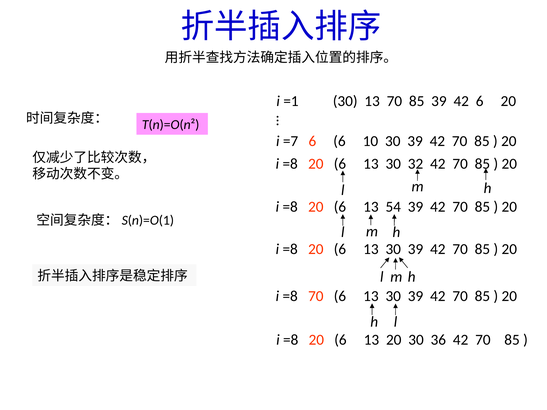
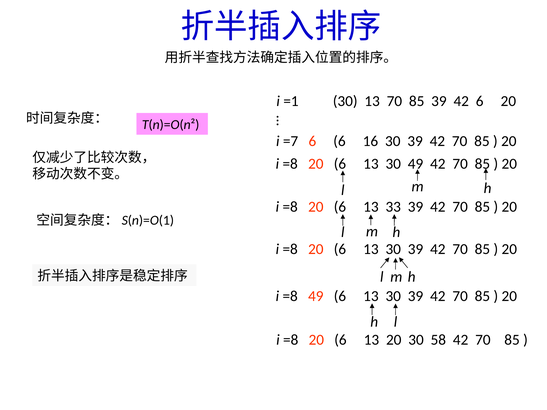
10: 10 -> 16
30 32: 32 -> 49
54: 54 -> 33
=8 70: 70 -> 49
36: 36 -> 58
